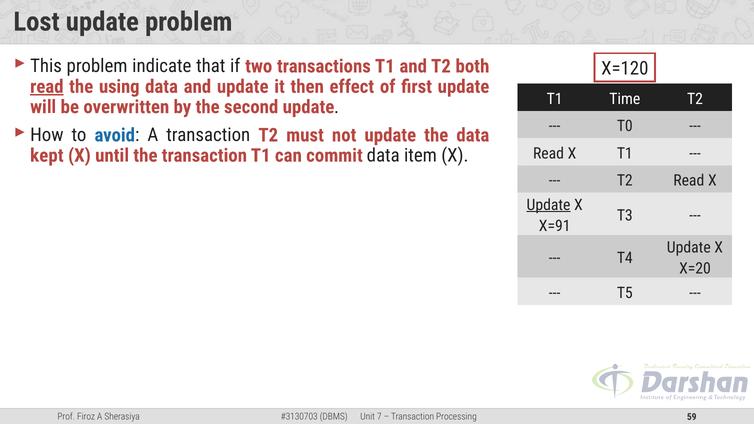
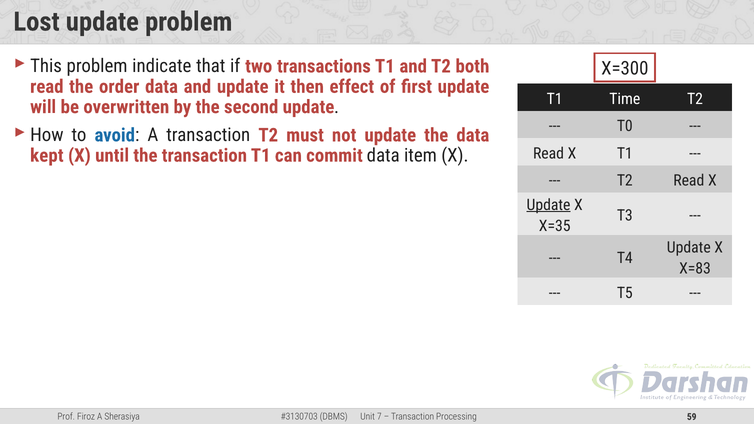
X=120: X=120 -> X=300
read at (47, 87) underline: present -> none
using: using -> order
X=91: X=91 -> X=35
X=20: X=20 -> X=83
